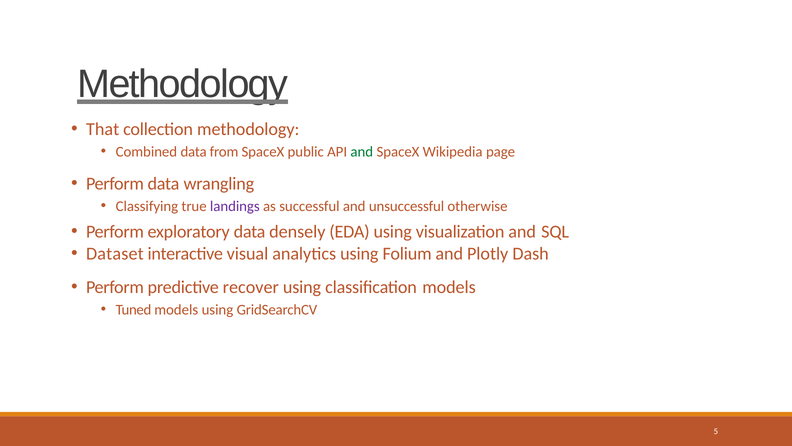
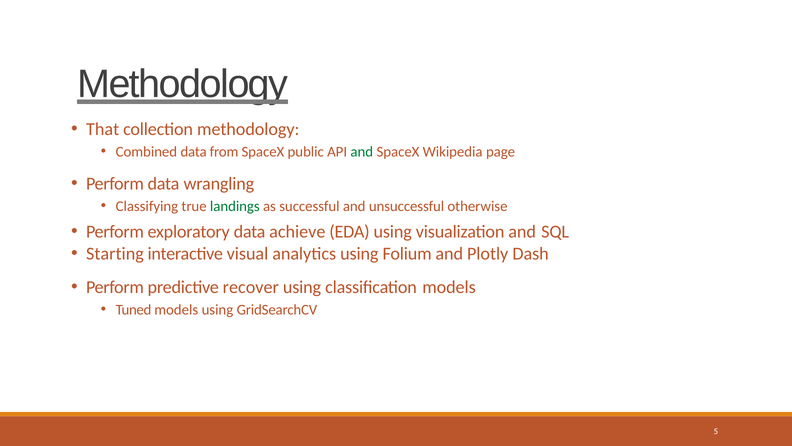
landings colour: purple -> green
densely: densely -> achieve
Dataset: Dataset -> Starting
